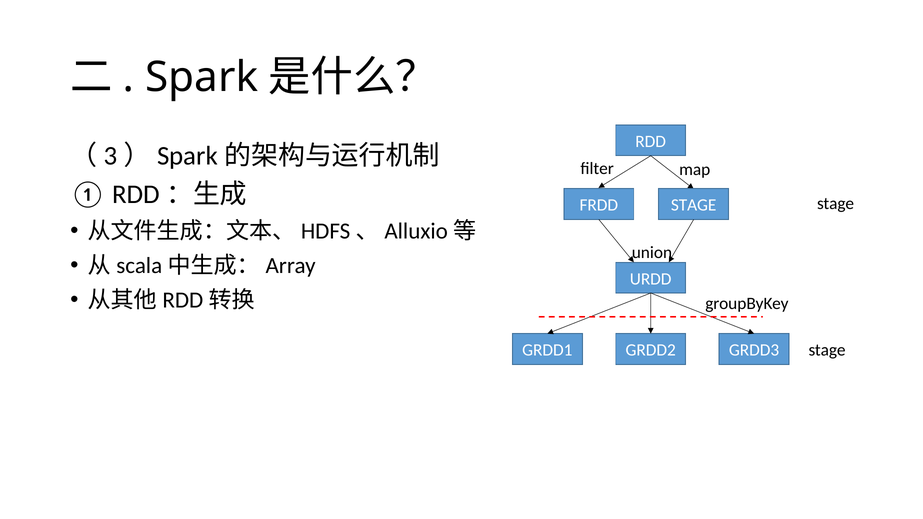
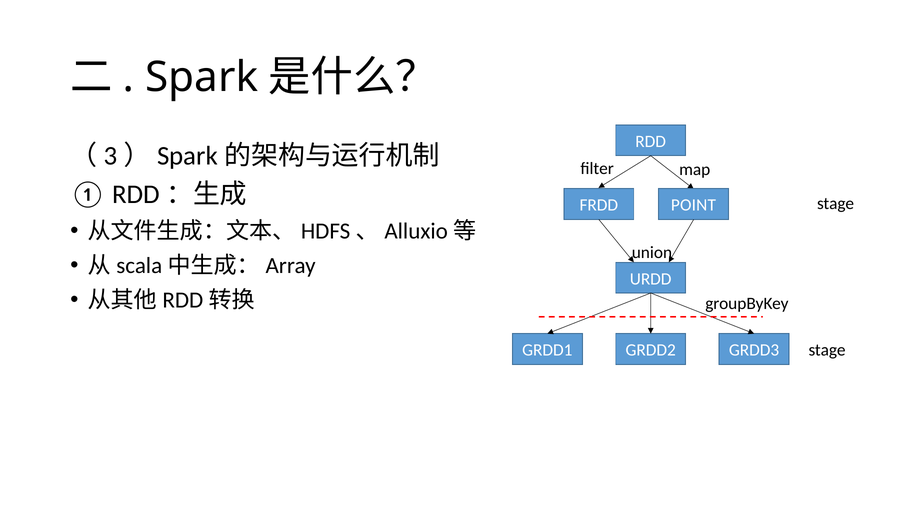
FRDD STAGE: STAGE -> POINT
